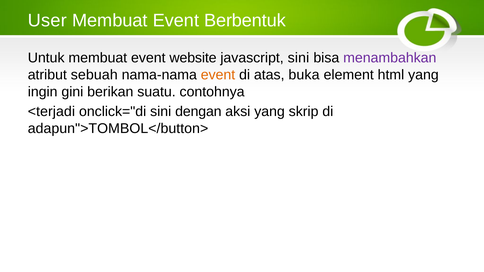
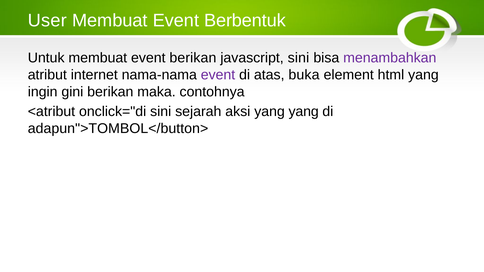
event website: website -> berikan
sebuah: sebuah -> internet
event at (218, 75) colour: orange -> purple
suatu: suatu -> maka
<terjadi: <terjadi -> <atribut
dengan: dengan -> sejarah
yang skrip: skrip -> yang
